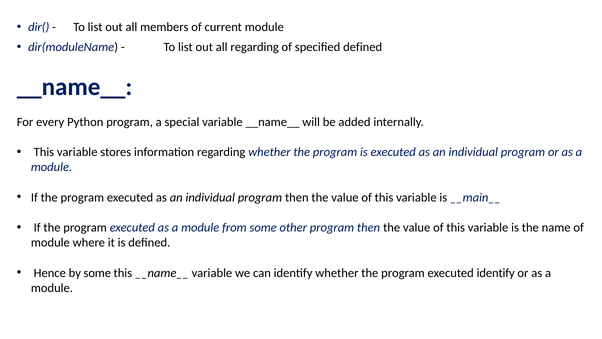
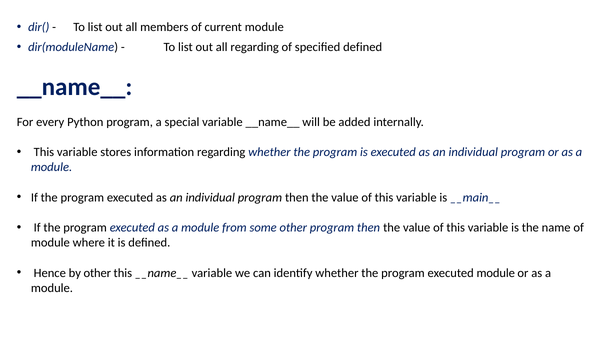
by some: some -> other
executed identify: identify -> module
